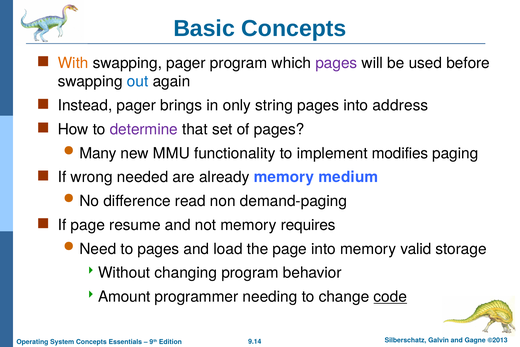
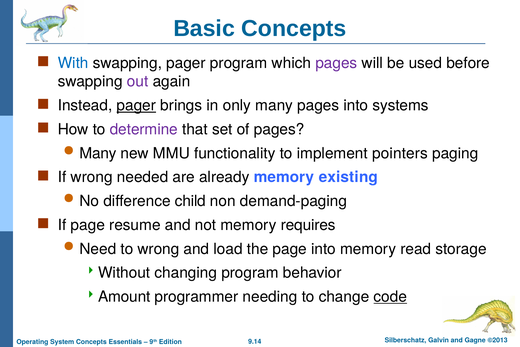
With colour: orange -> blue
out colour: blue -> purple
pager at (136, 105) underline: none -> present
only string: string -> many
address: address -> systems
modifies: modifies -> pointers
medium: medium -> existing
read: read -> child
to pages: pages -> wrong
valid: valid -> read
